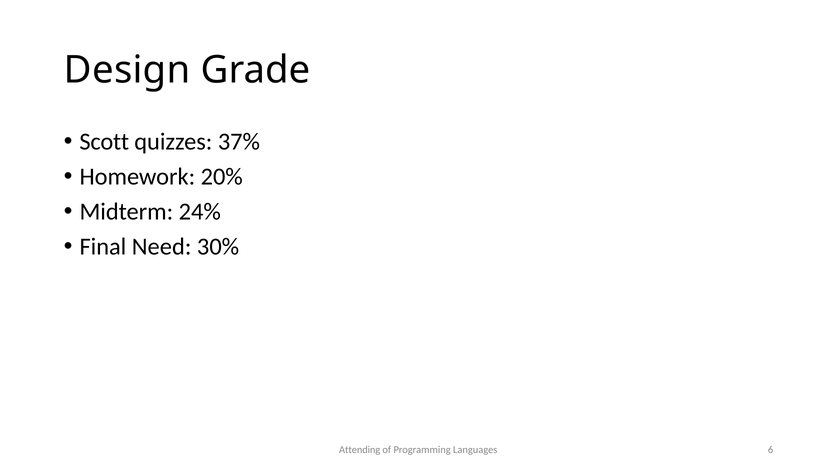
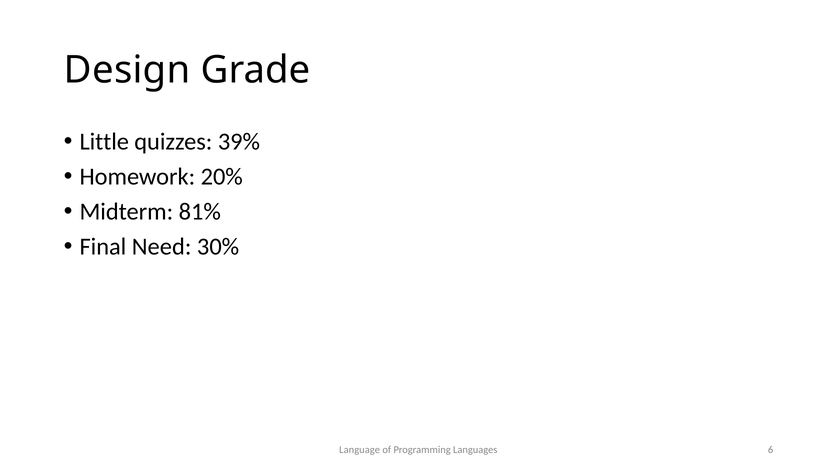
Scott: Scott -> Little
37%: 37% -> 39%
24%: 24% -> 81%
Attending: Attending -> Language
